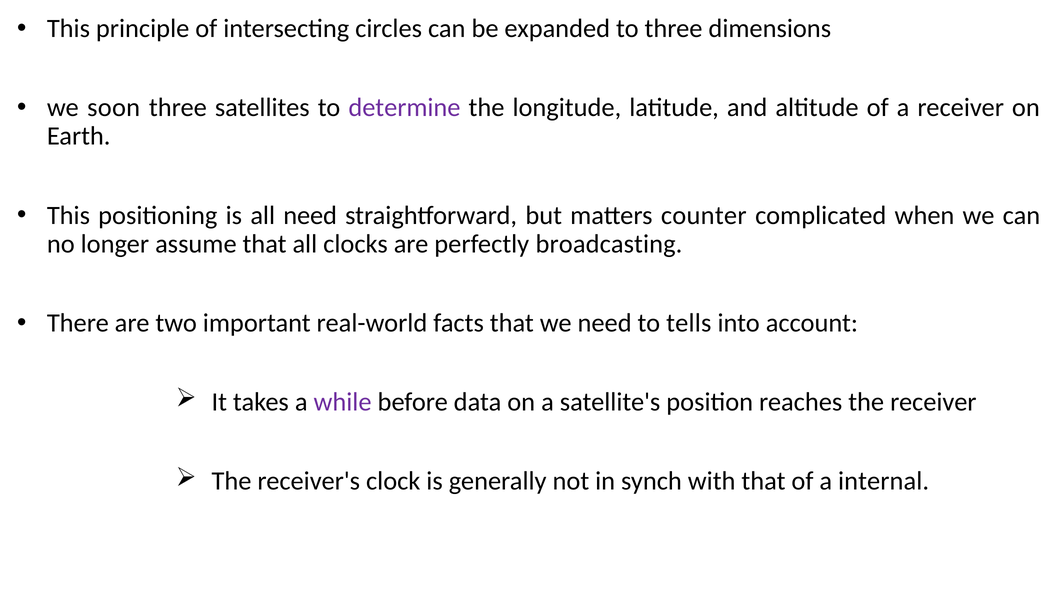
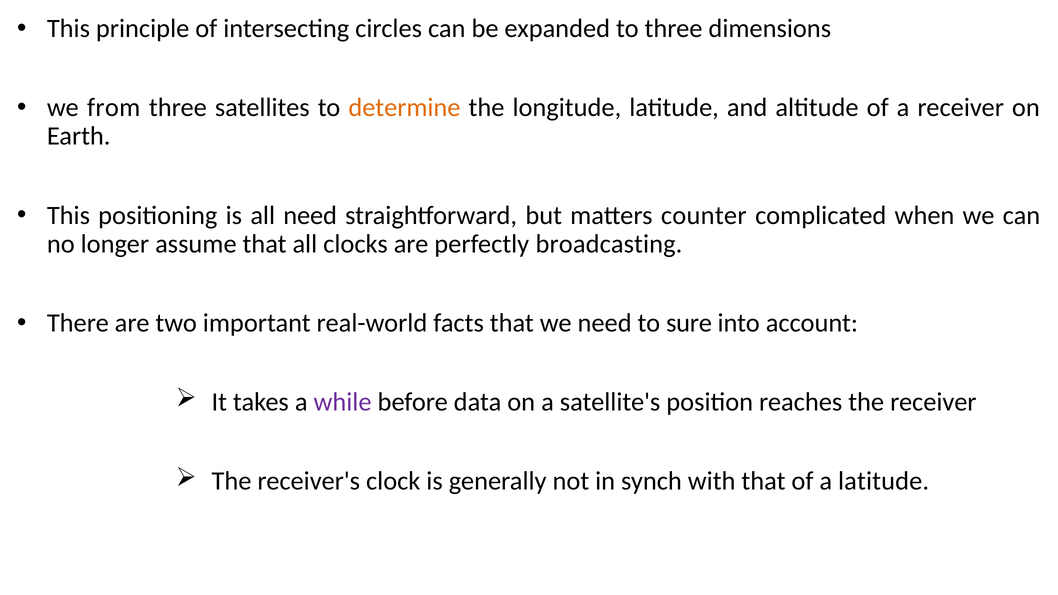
soon: soon -> from
determine colour: purple -> orange
tells: tells -> sure
a internal: internal -> latitude
